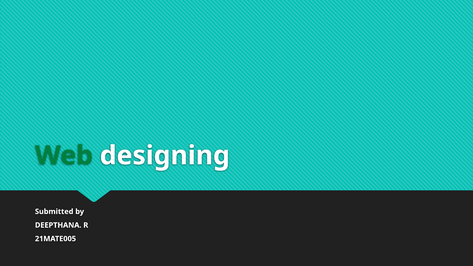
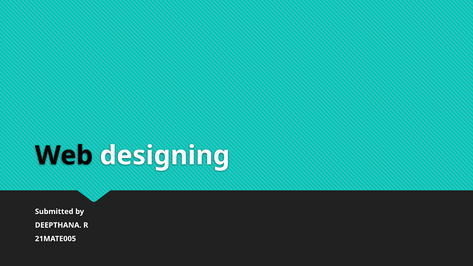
Web colour: green -> black
